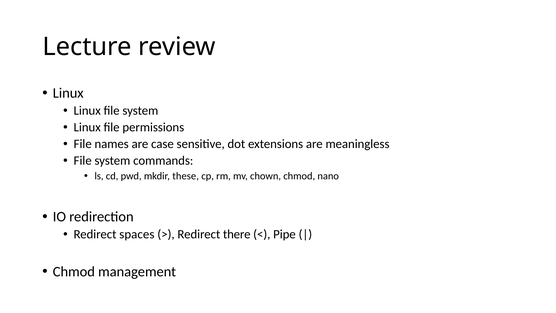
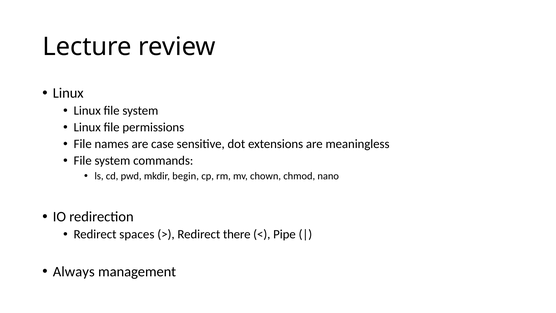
these: these -> begin
Chmod at (74, 271): Chmod -> Always
